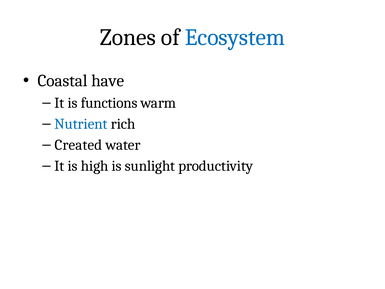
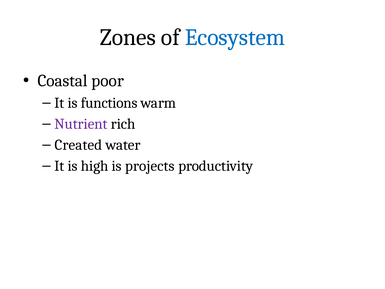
have: have -> poor
Nutrient colour: blue -> purple
sunlight: sunlight -> projects
